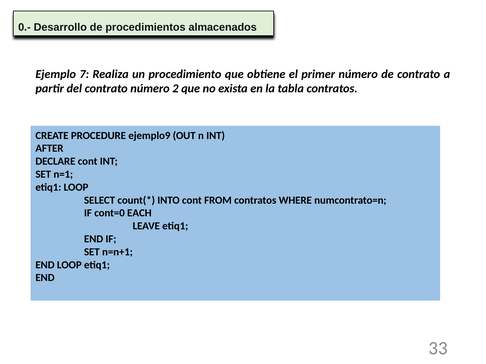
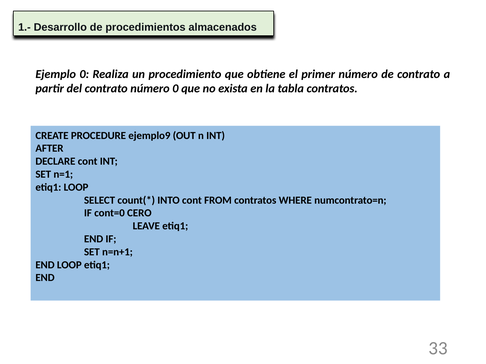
0.-: 0.- -> 1.-
Ejemplo 7: 7 -> 0
número 2: 2 -> 0
EACH: EACH -> CERO
